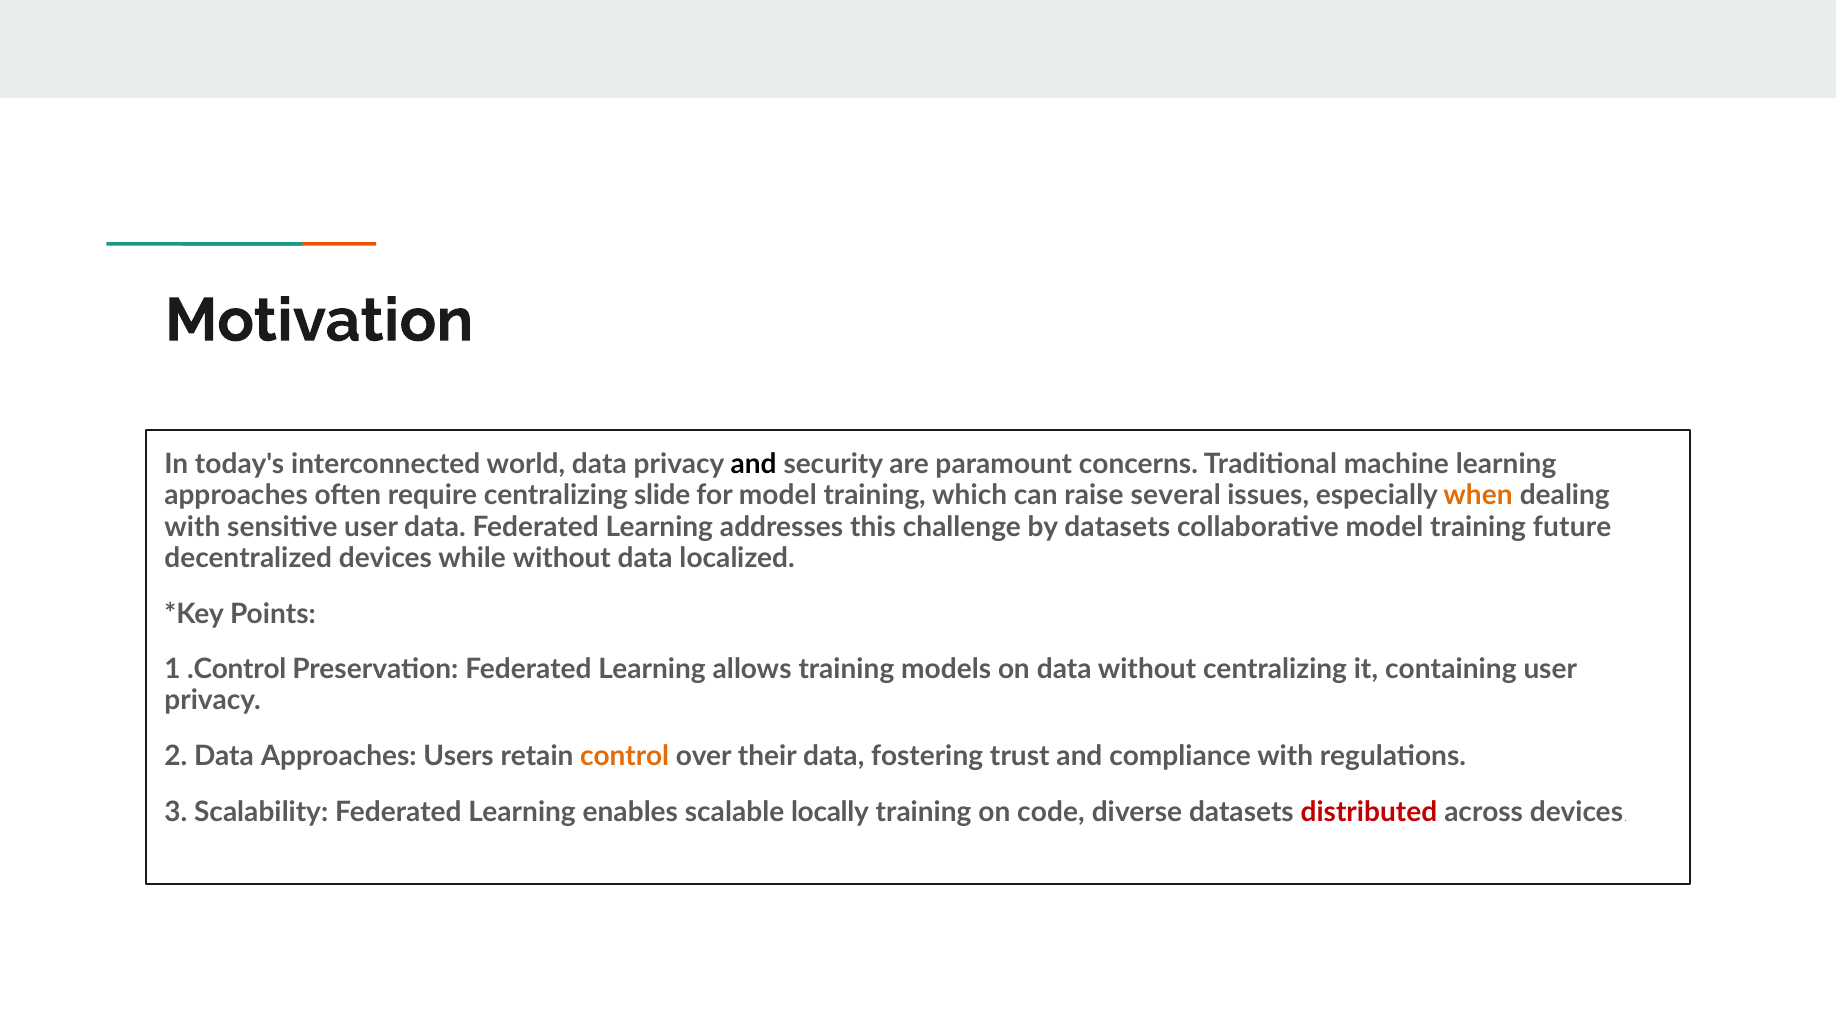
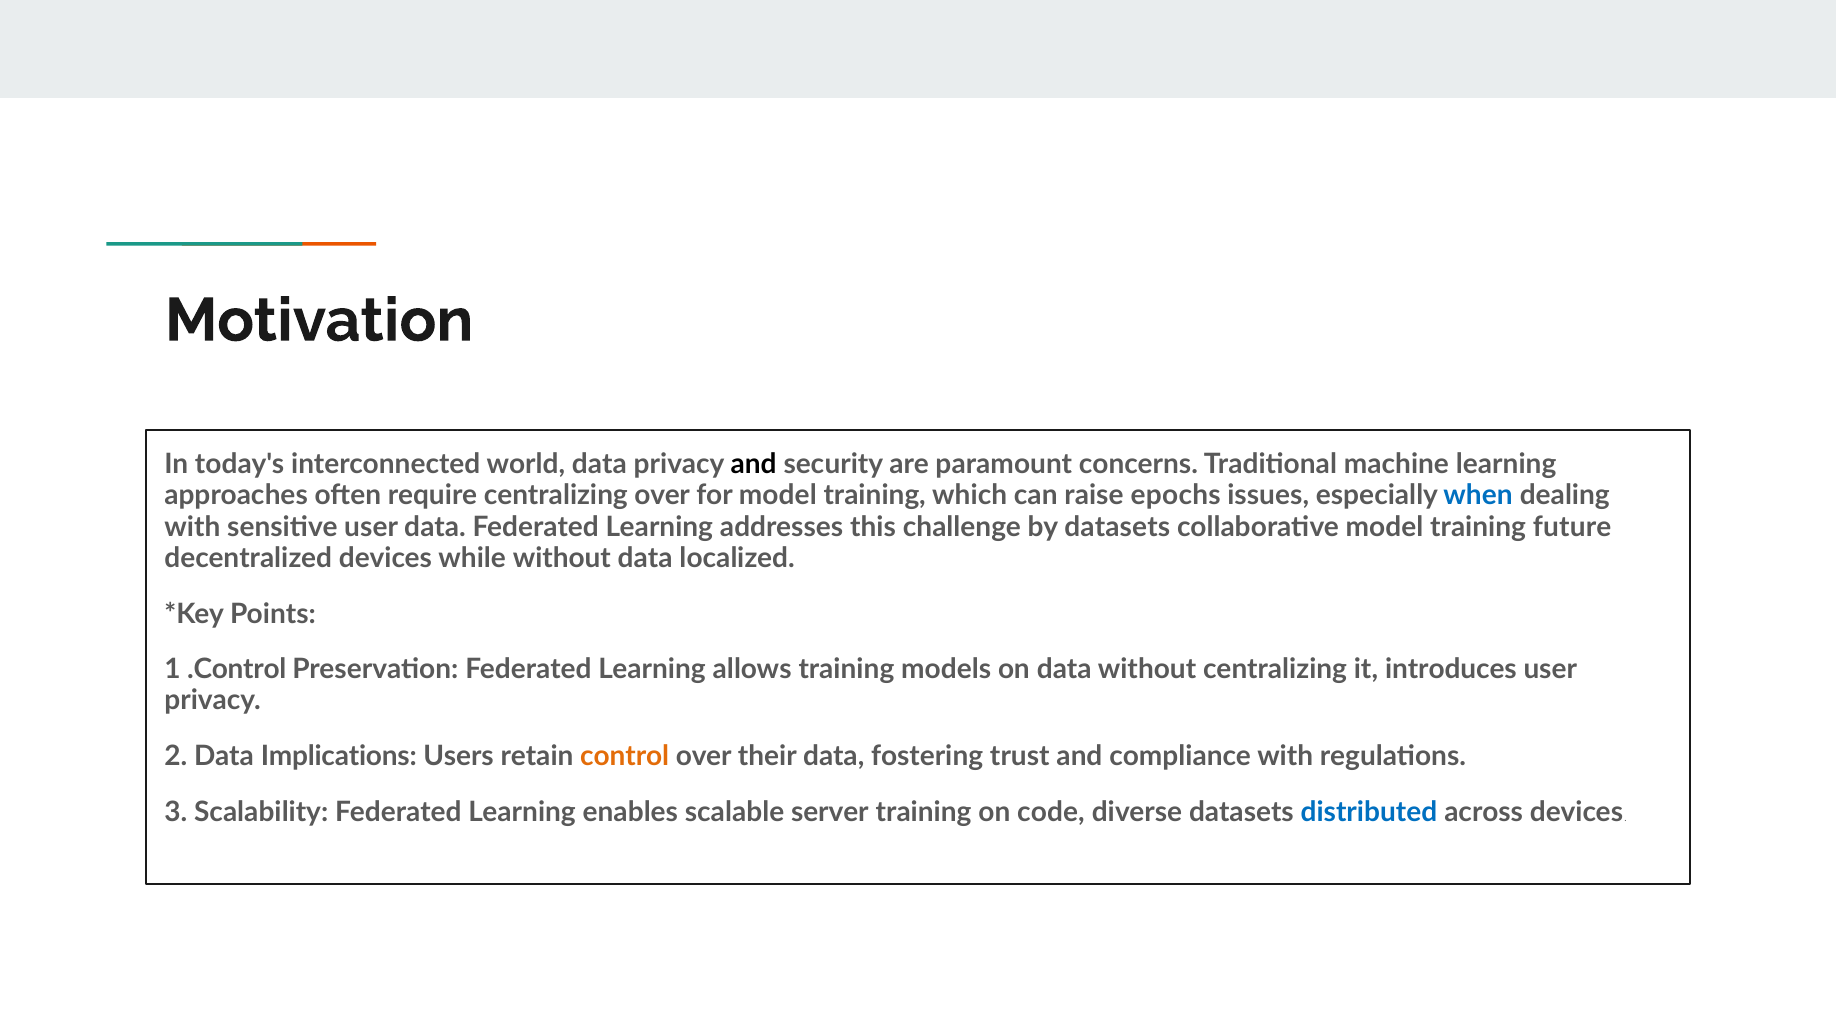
centralizing slide: slide -> over
several: several -> epochs
when colour: orange -> blue
containing: containing -> introduces
Data Approaches: Approaches -> Implications
locally: locally -> server
distributed colour: red -> blue
